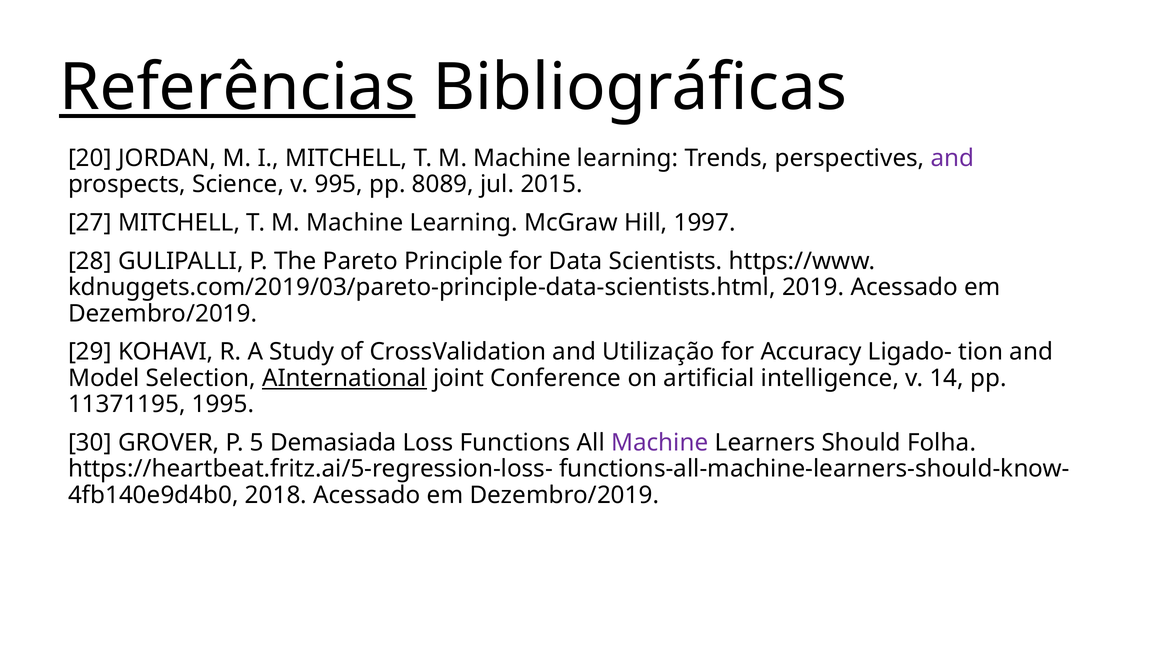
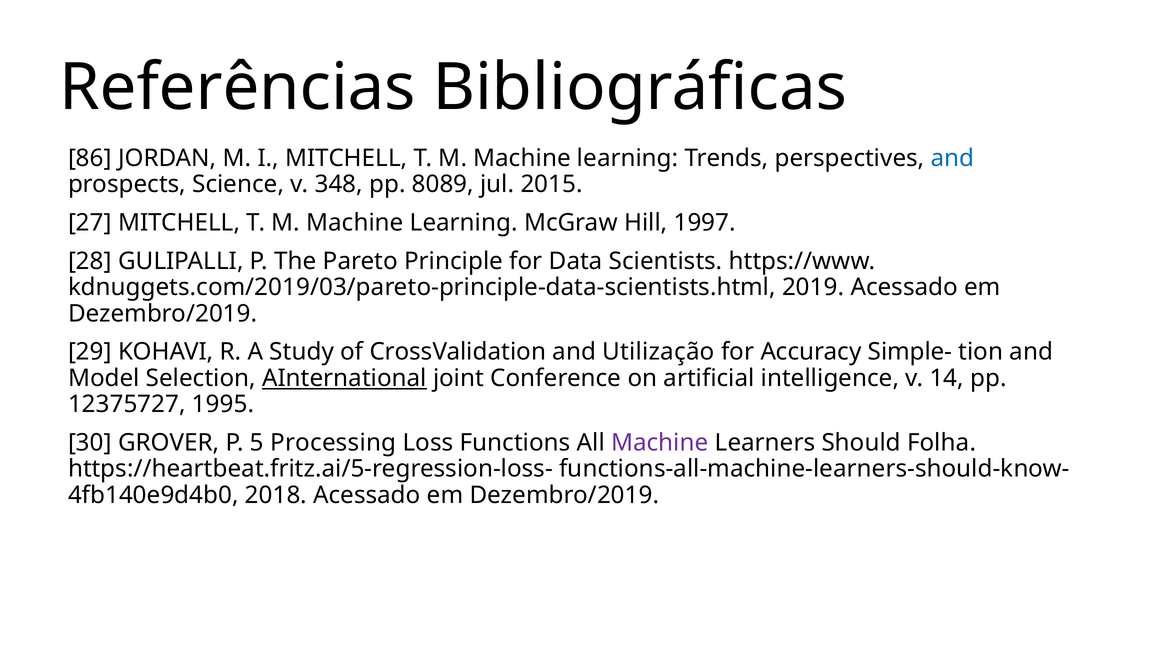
Referências underline: present -> none
20: 20 -> 86
and at (953, 158) colour: purple -> blue
995: 995 -> 348
Ligado-: Ligado- -> Simple-
11371195: 11371195 -> 12375727
Demasiada: Demasiada -> Processing
